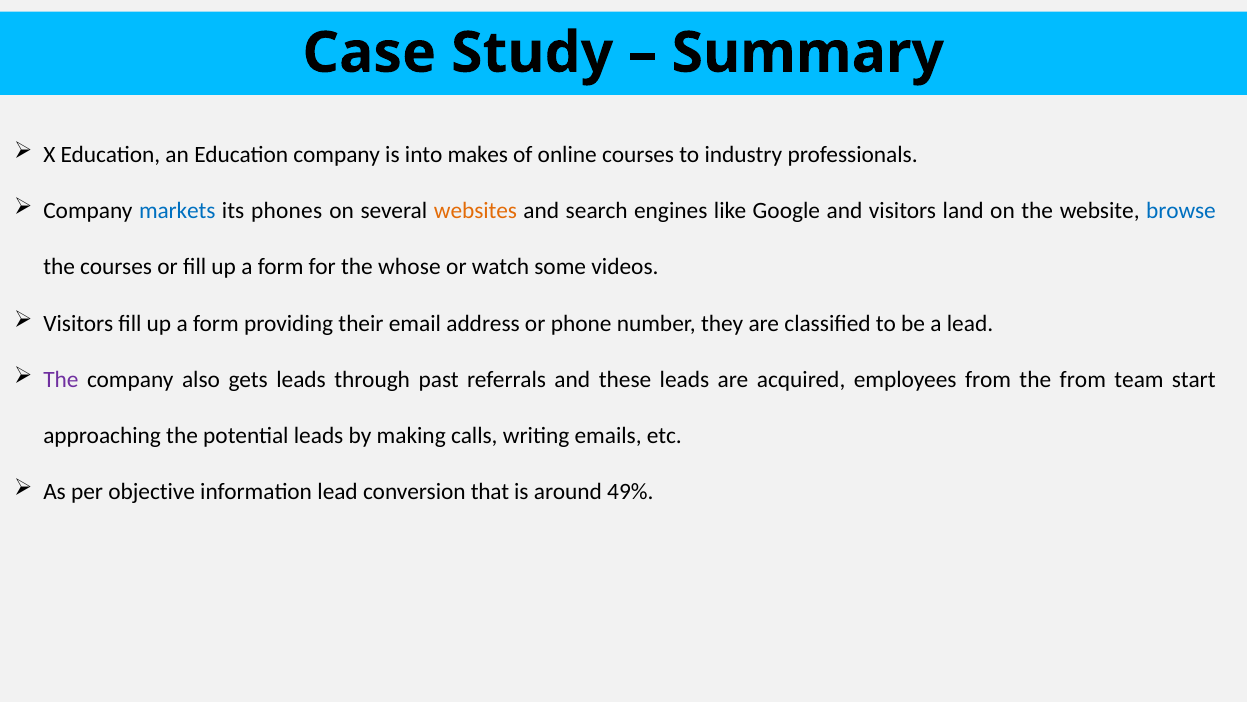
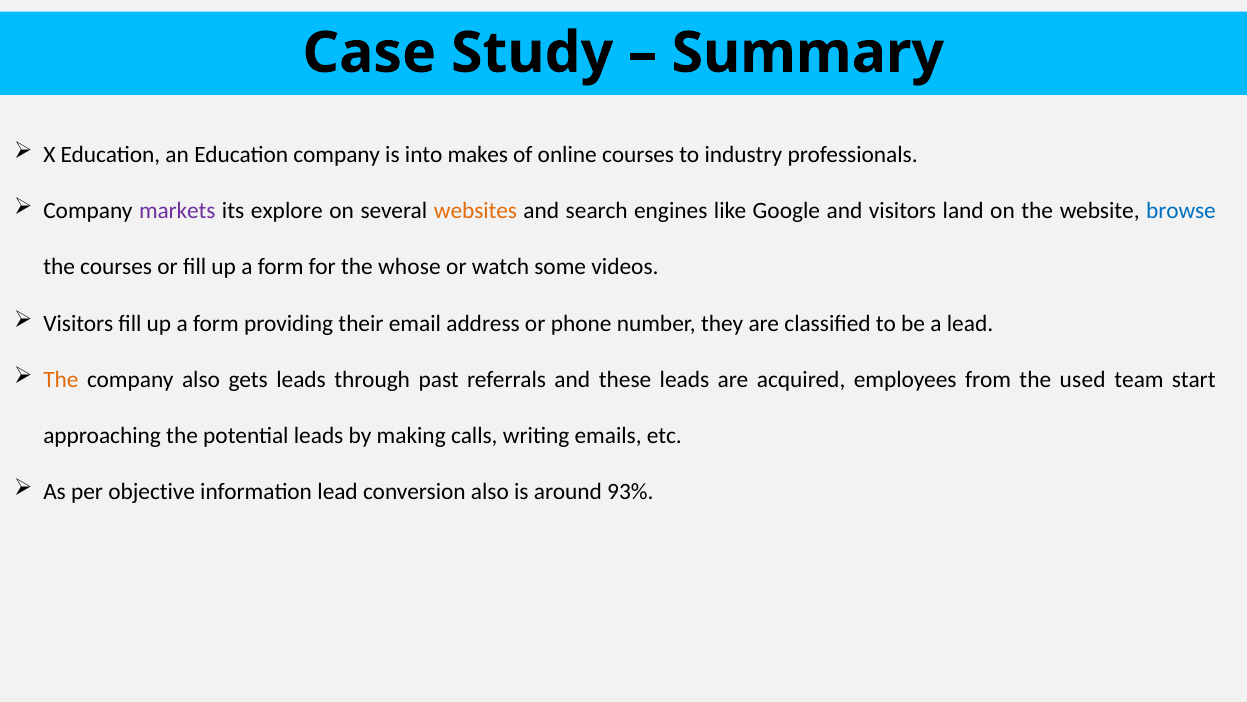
markets colour: blue -> purple
phones: phones -> explore
The at (61, 379) colour: purple -> orange
the from: from -> used
conversion that: that -> also
49%: 49% -> 93%
